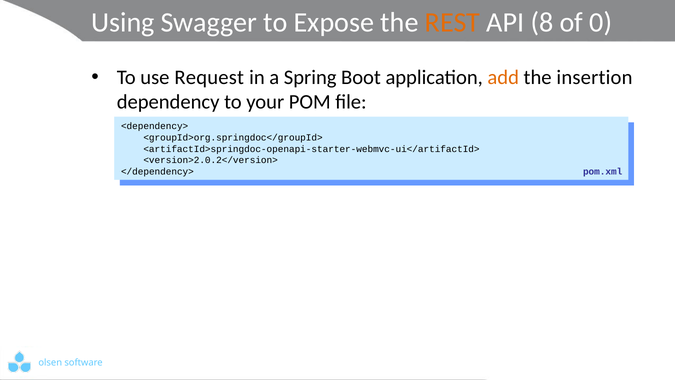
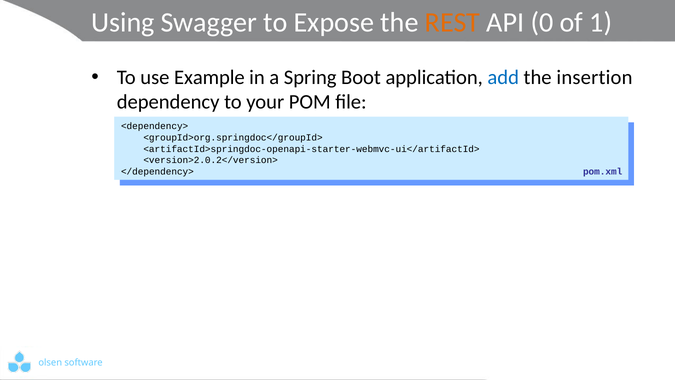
8: 8 -> 0
0: 0 -> 1
Request: Request -> Example
add colour: orange -> blue
